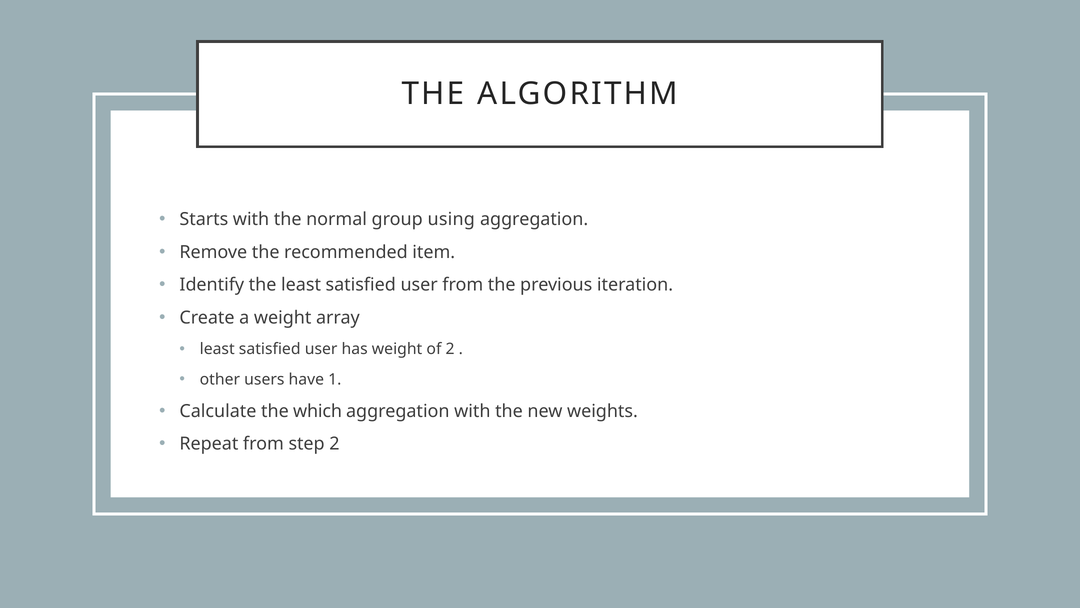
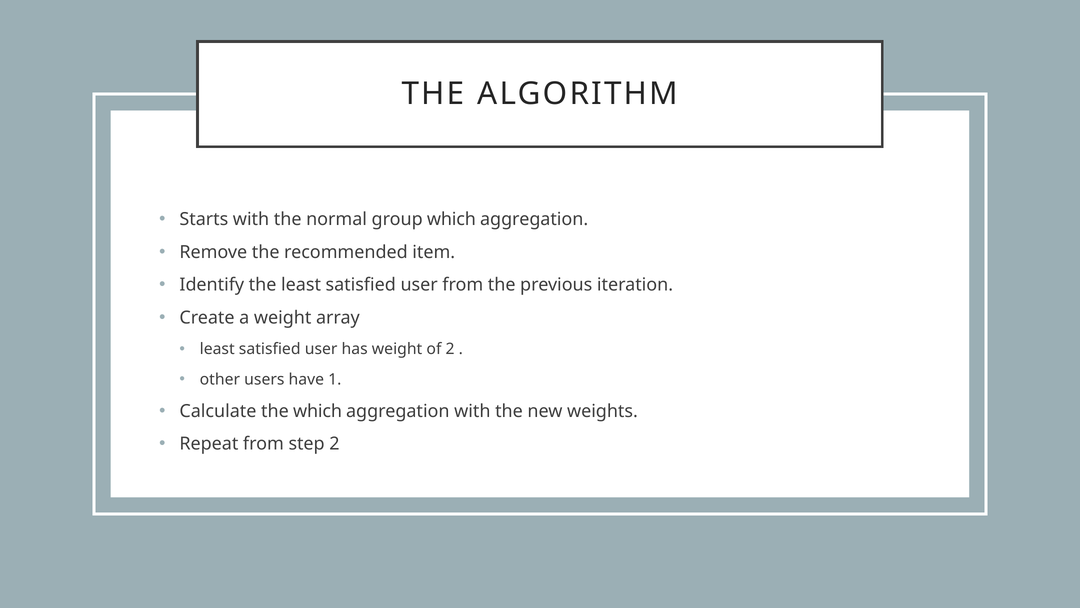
group using: using -> which
